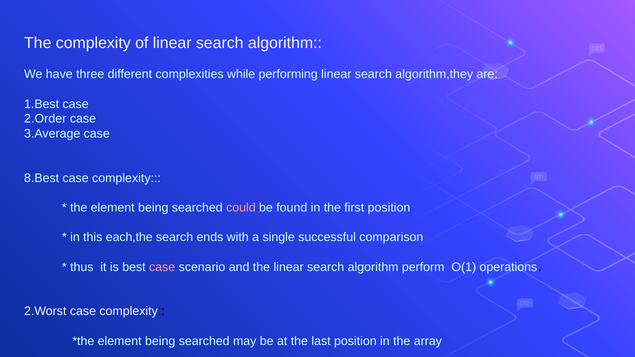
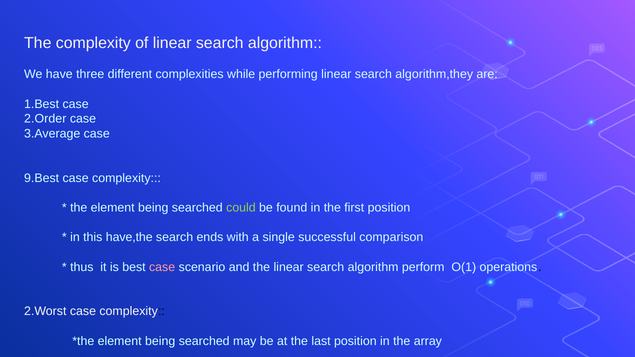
8.Best: 8.Best -> 9.Best
could colour: pink -> light green
each,the: each,the -> have,the
